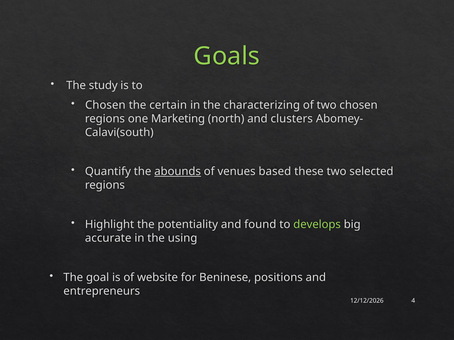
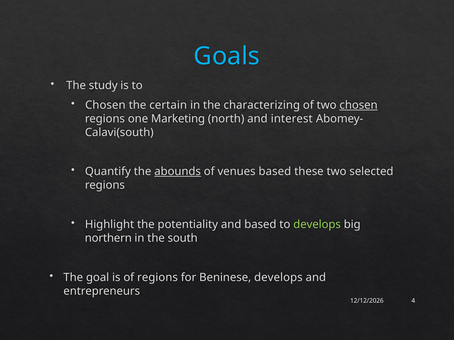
Goals colour: light green -> light blue
chosen at (359, 105) underline: none -> present
clusters: clusters -> interest
and found: found -> based
accurate: accurate -> northern
using: using -> south
of website: website -> regions
Beninese positions: positions -> develops
